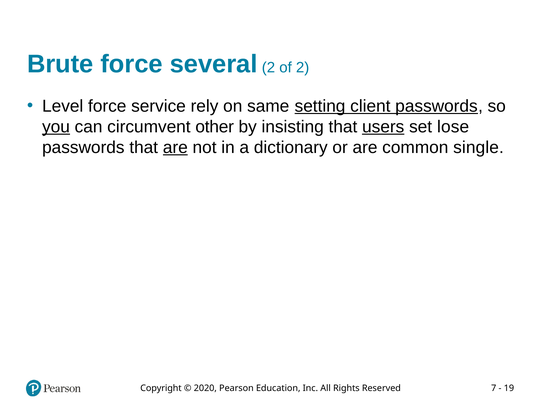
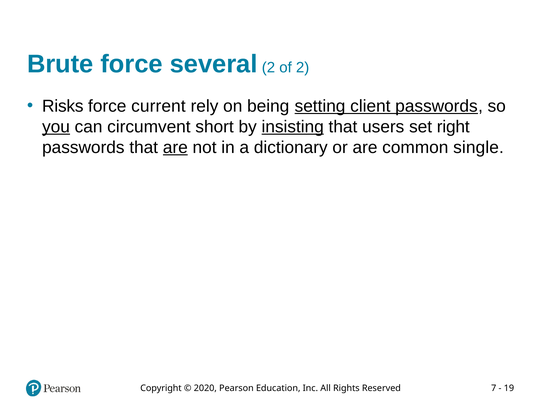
Level: Level -> Risks
service: service -> current
same: same -> being
other: other -> short
insisting underline: none -> present
users underline: present -> none
lose: lose -> right
